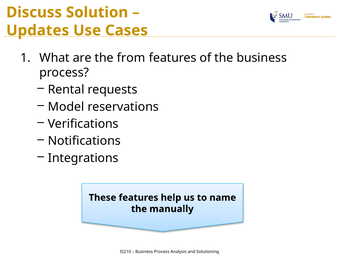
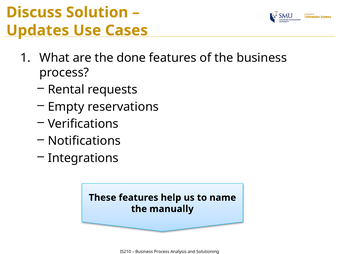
from: from -> done
Model: Model -> Empty
